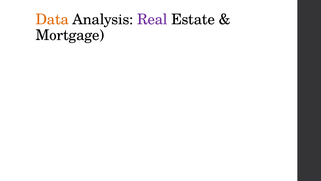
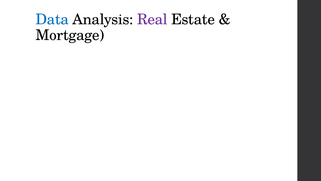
Data colour: orange -> blue
